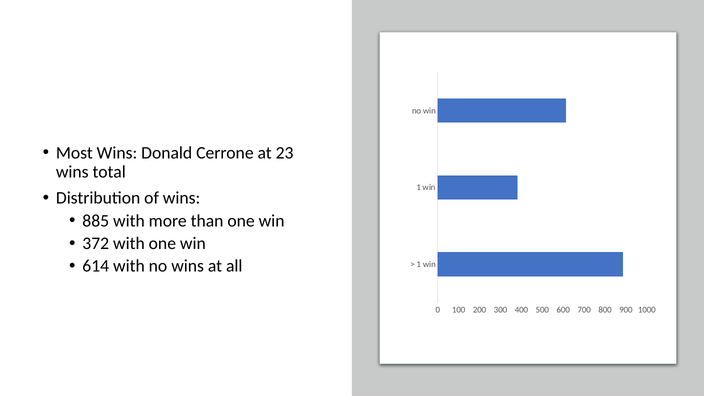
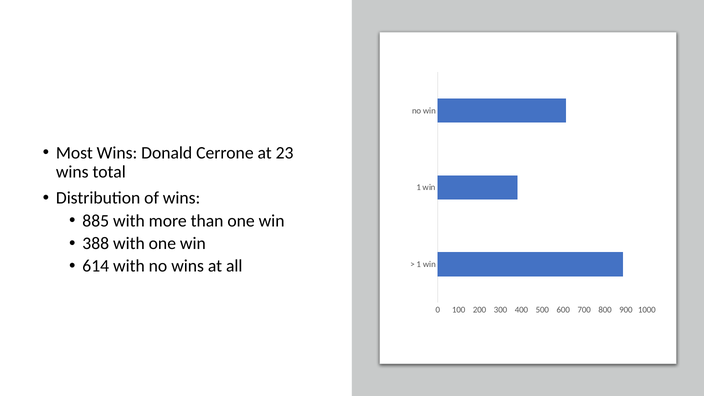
372: 372 -> 388
